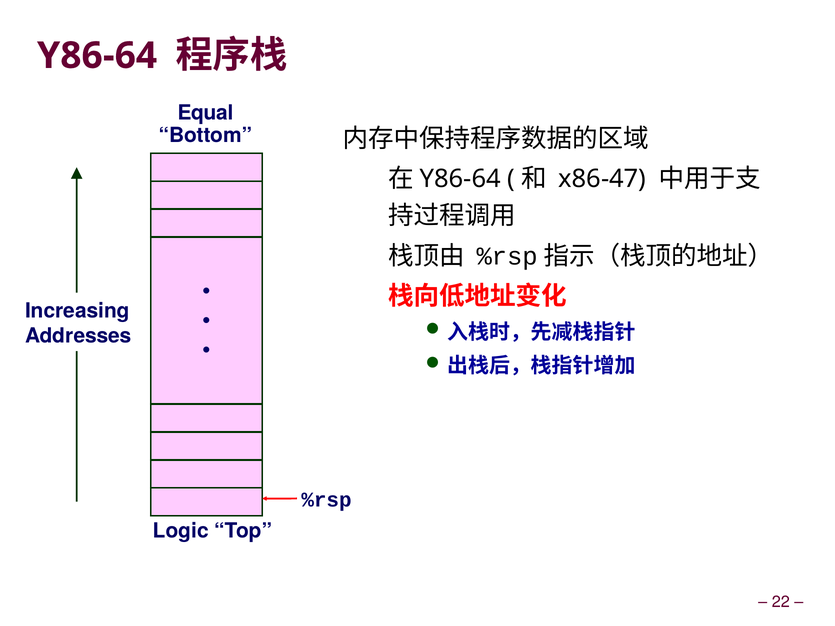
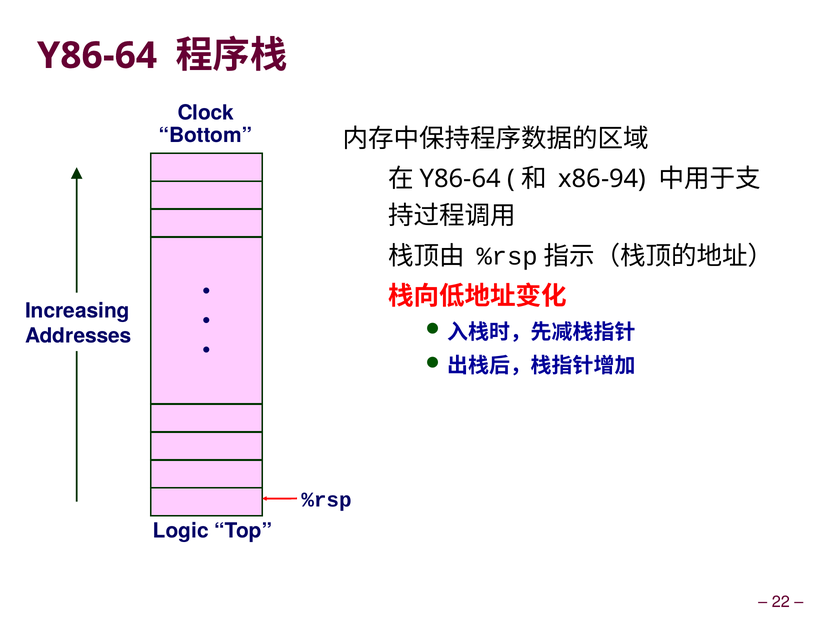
Equal: Equal -> Clock
x86-47: x86-47 -> x86-94
